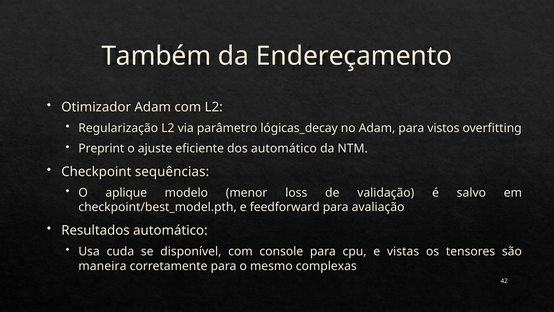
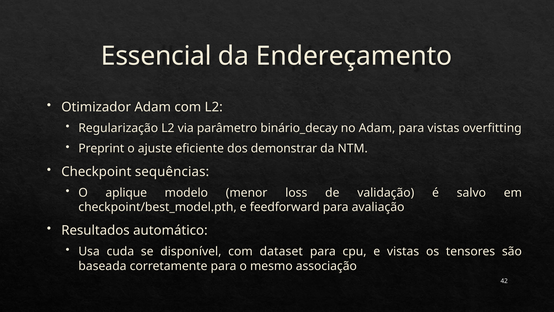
Também: Também -> Essencial
lógicas_decay: lógicas_decay -> binário_decay
para vistos: vistos -> vistas
dos automático: automático -> demonstrar
console: console -> dataset
maneira: maneira -> baseada
complexas: complexas -> associação
